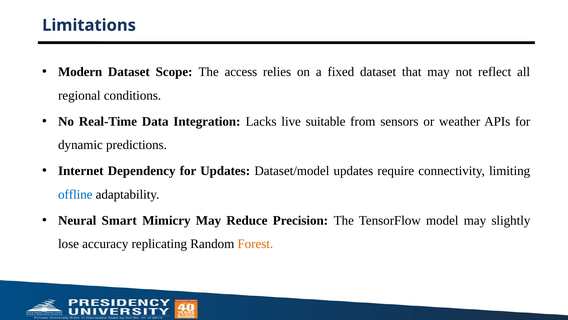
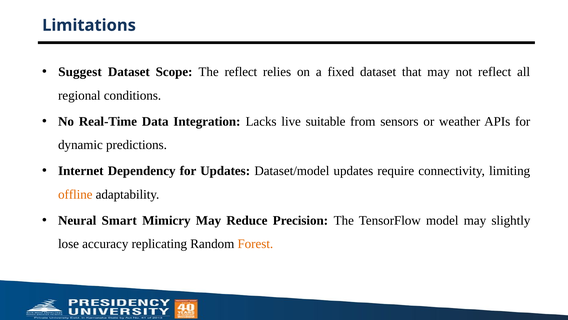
Modern: Modern -> Suggest
The access: access -> reflect
offline colour: blue -> orange
